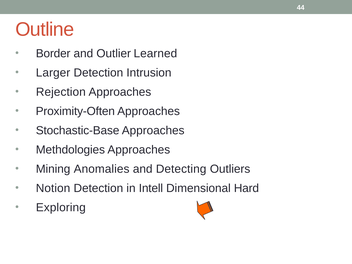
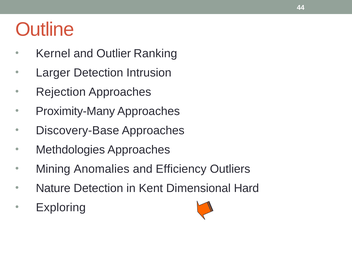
Border: Border -> Kernel
Learned: Learned -> Ranking
Proximity-Often: Proximity-Often -> Proximity-Many
Stochastic-Base: Stochastic-Base -> Discovery-Base
Detecting: Detecting -> Efficiency
Notion: Notion -> Nature
Intell: Intell -> Kent
